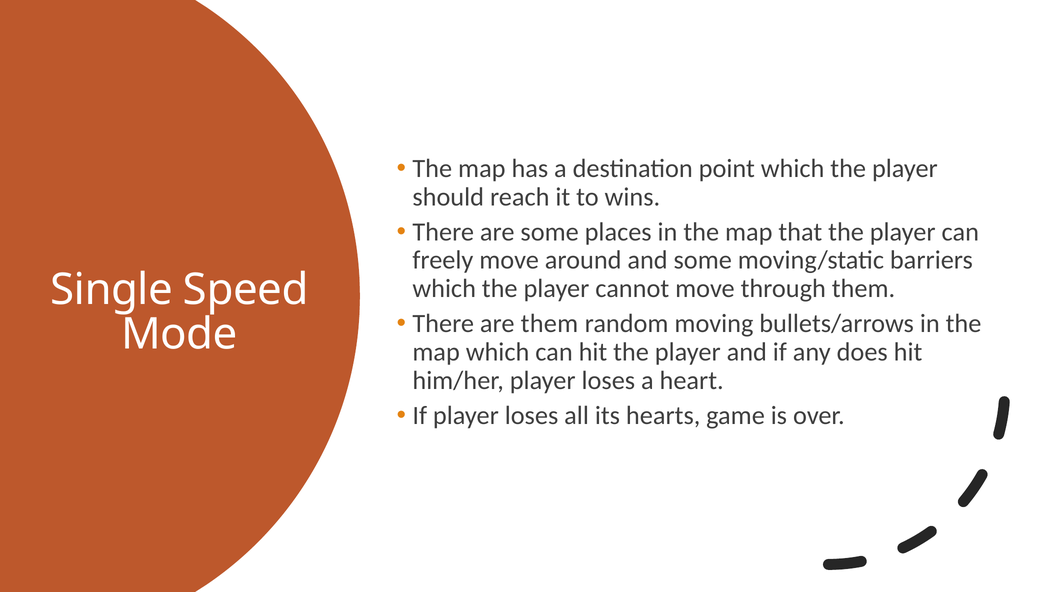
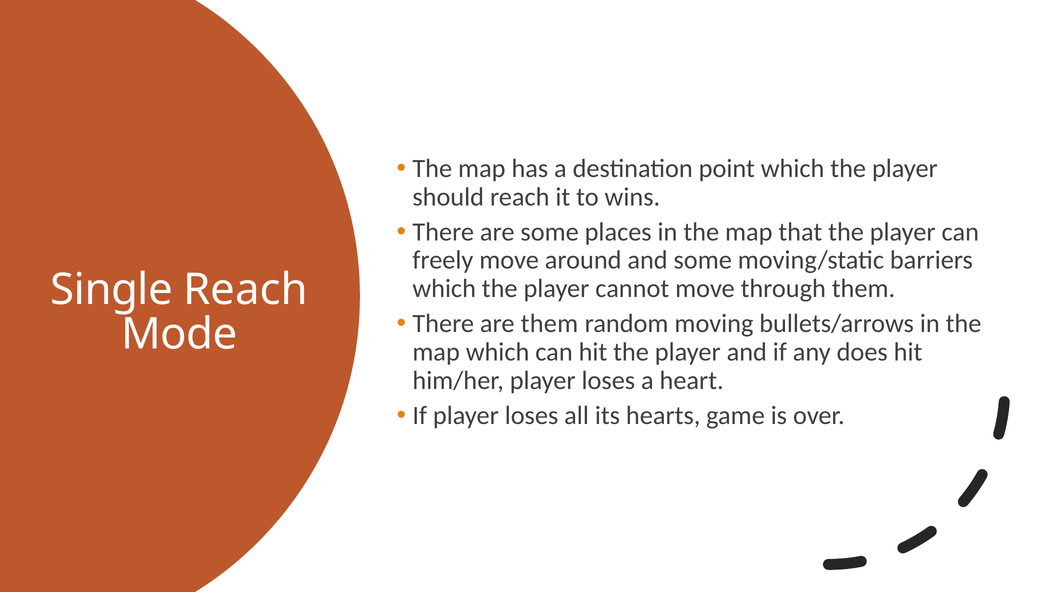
Single Speed: Speed -> Reach
